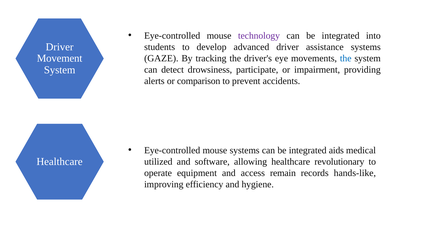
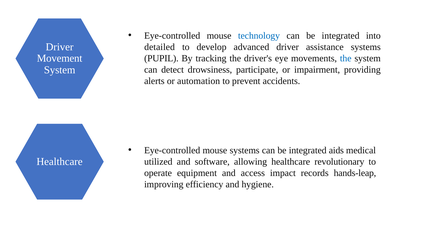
technology colour: purple -> blue
students: students -> detailed
GAZE: GAZE -> PUPIL
comparison: comparison -> automation
remain: remain -> impact
hands-like: hands-like -> hands-leap
